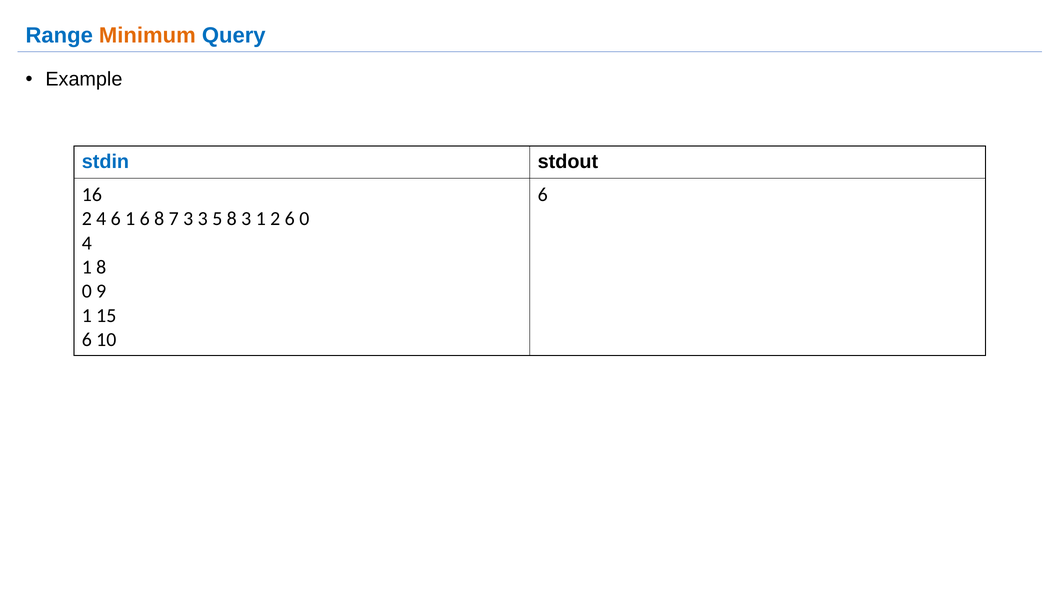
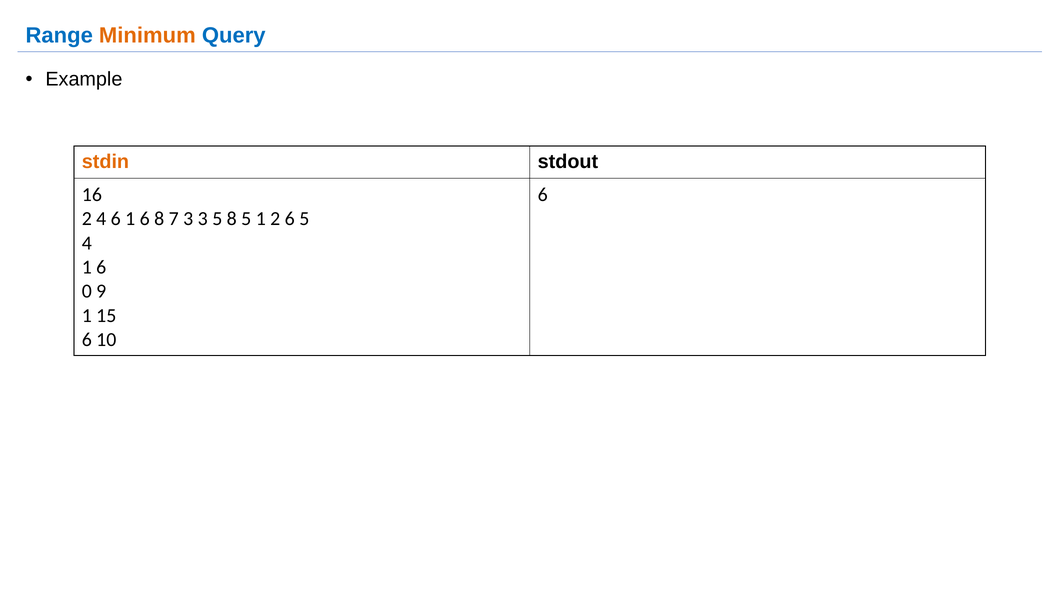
stdin colour: blue -> orange
8 3: 3 -> 5
6 0: 0 -> 5
8 at (101, 267): 8 -> 6
